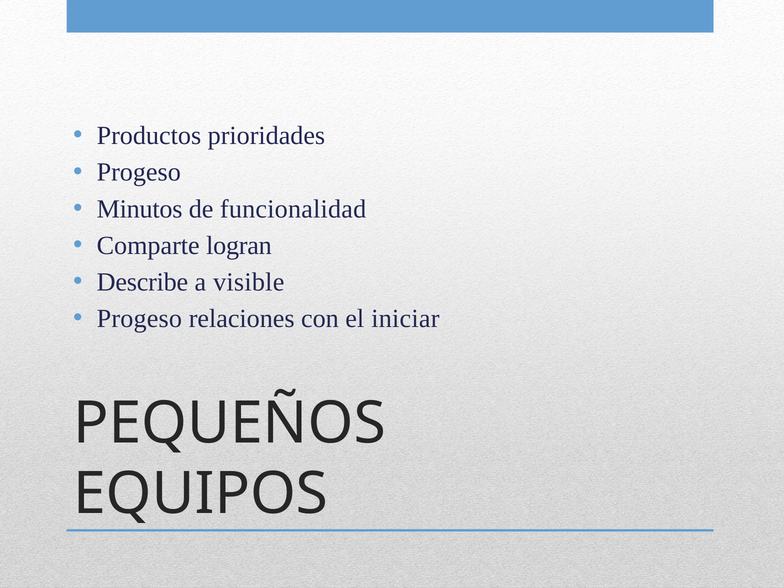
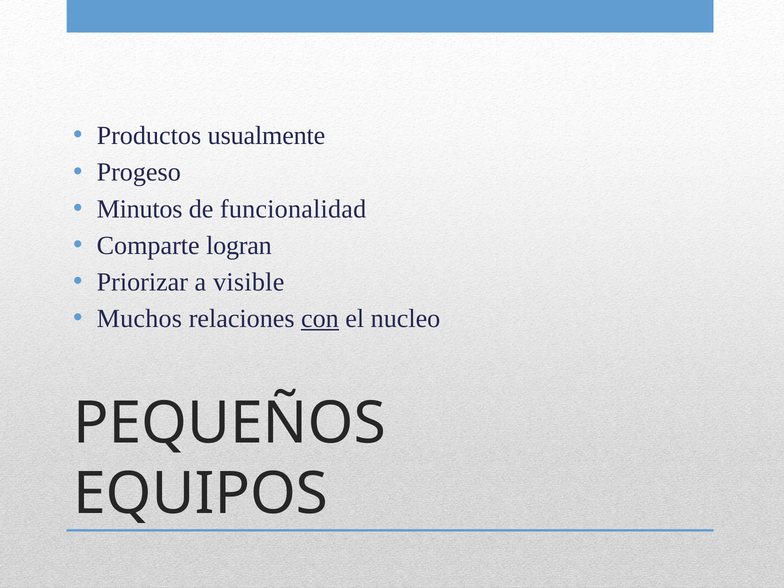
prioridades: prioridades -> usualmente
Describe: Describe -> Priorizar
Progeso at (139, 319): Progeso -> Muchos
con underline: none -> present
iniciar: iniciar -> nucleo
